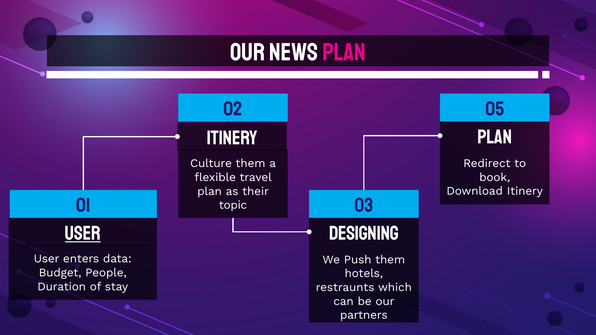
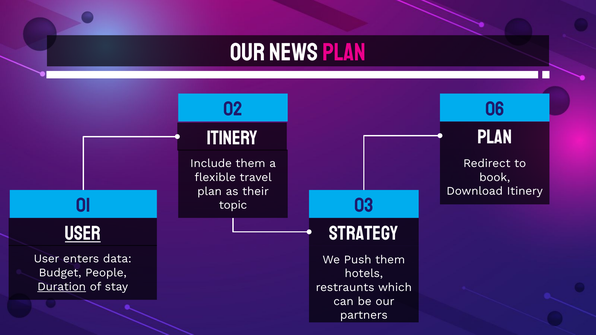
05: 05 -> 06
Culture: Culture -> Include
Designing: Designing -> Strategy
Duration underline: none -> present
